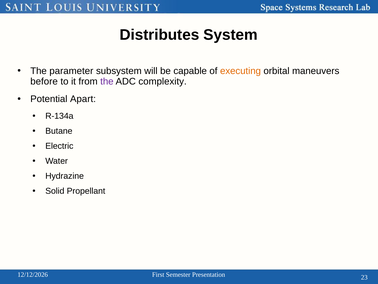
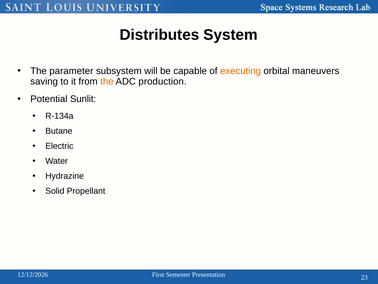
before: before -> saving
the at (107, 81) colour: purple -> orange
complexity: complexity -> production
Apart: Apart -> Sunlit
